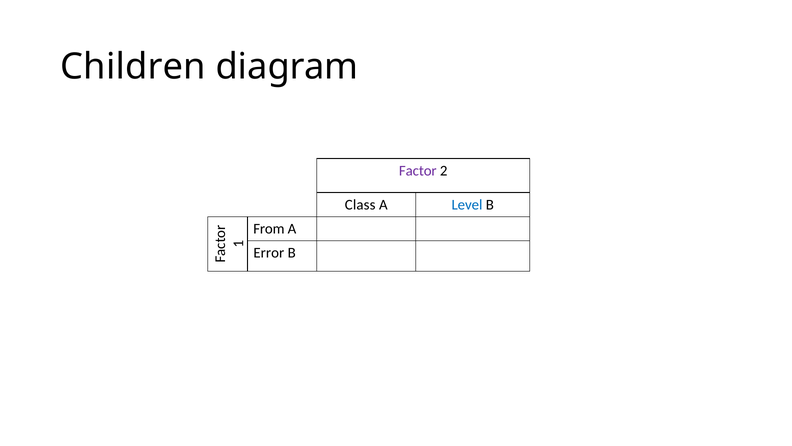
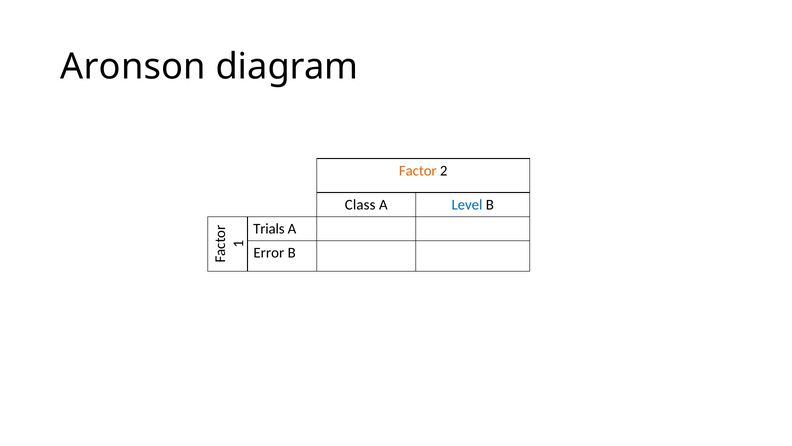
Children: Children -> Aronson
Factor colour: purple -> orange
From: From -> Trials
